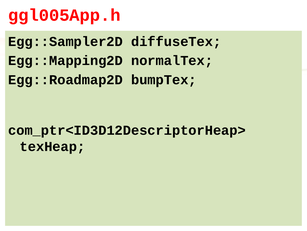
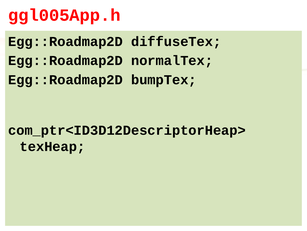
Egg::Sampler2D at (66, 41): Egg::Sampler2D -> Egg::Roadmap2D
Egg::Mapping2D at (66, 61): Egg::Mapping2D -> Egg::Roadmap2D
